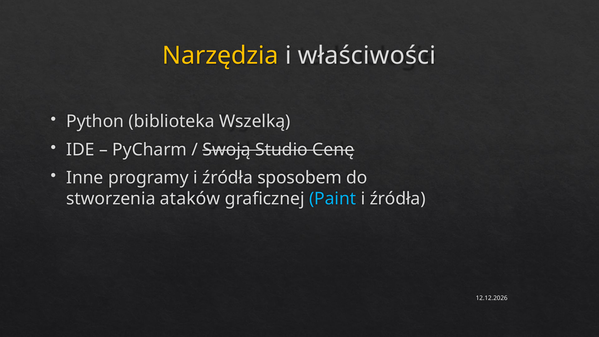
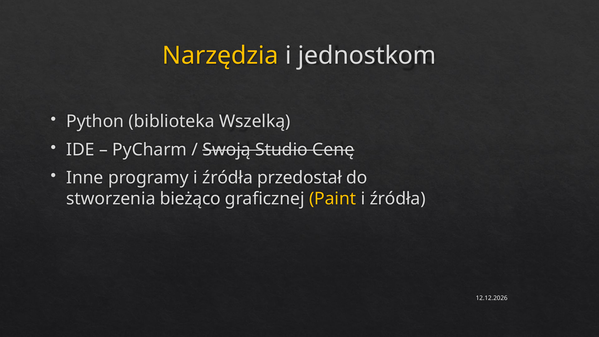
właściwości: właściwości -> jednostkom
sposobem: sposobem -> przedostał
ataków: ataków -> bieżąco
Paint colour: light blue -> yellow
